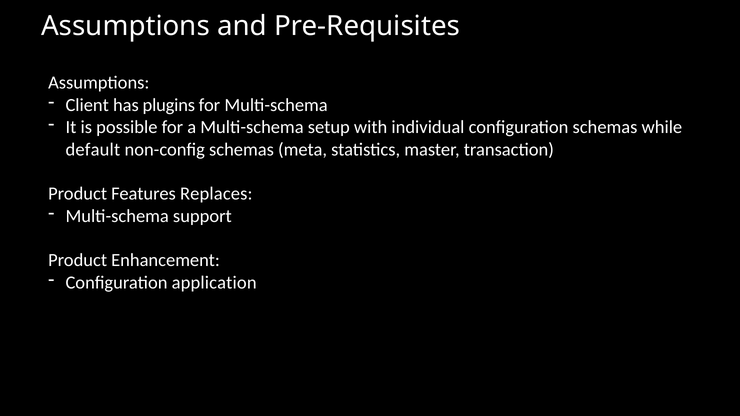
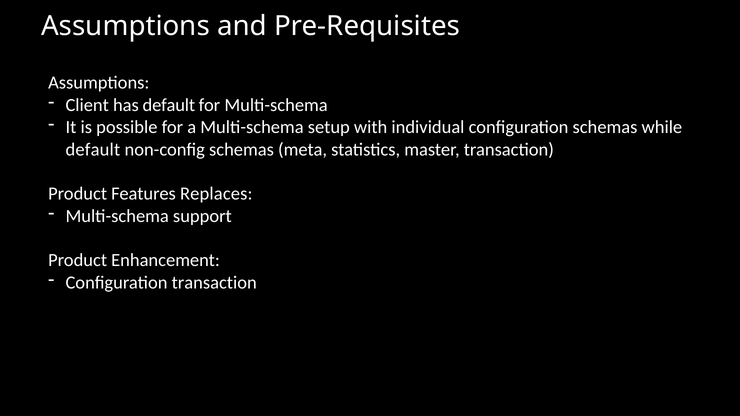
has plugins: plugins -> default
Configuration application: application -> transaction
